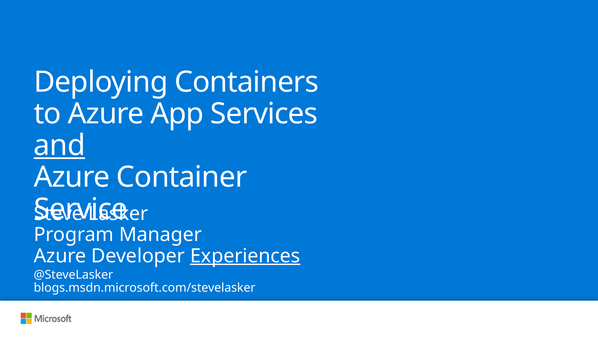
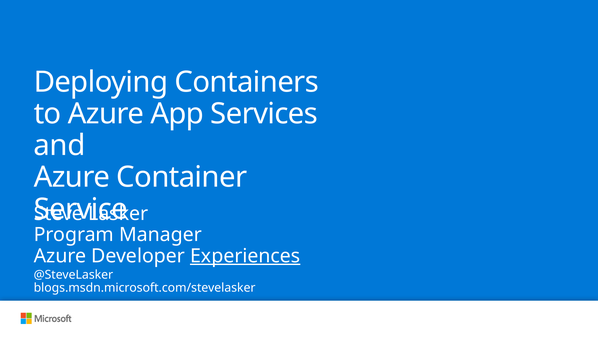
and underline: present -> none
